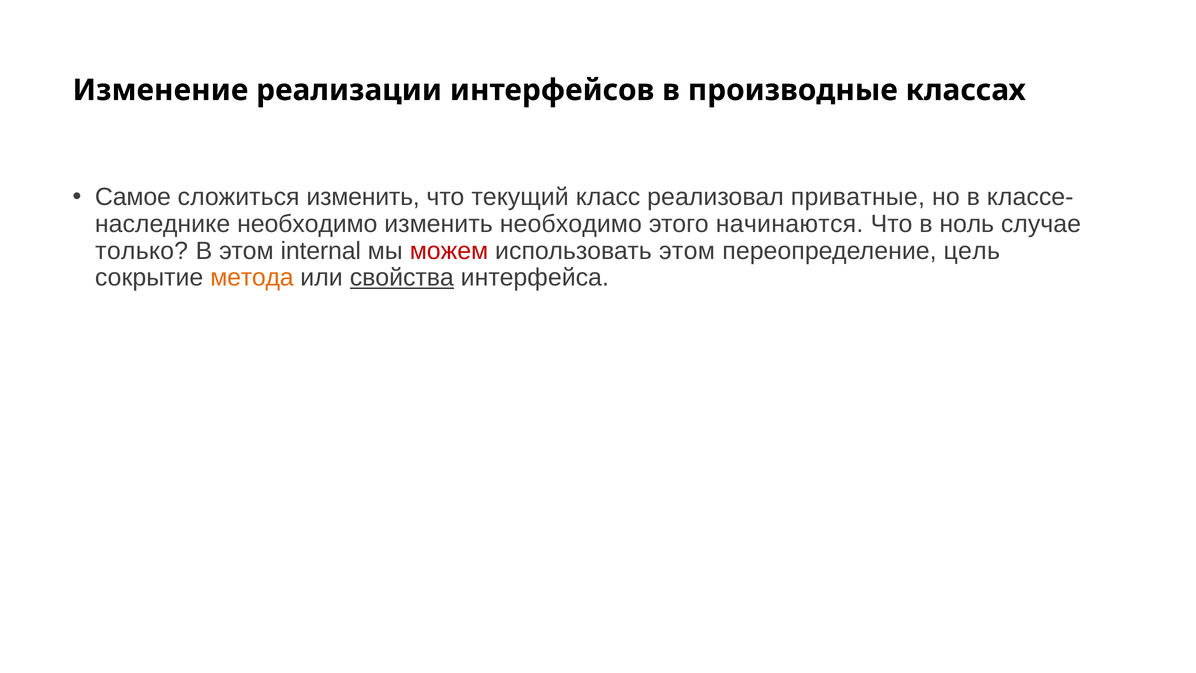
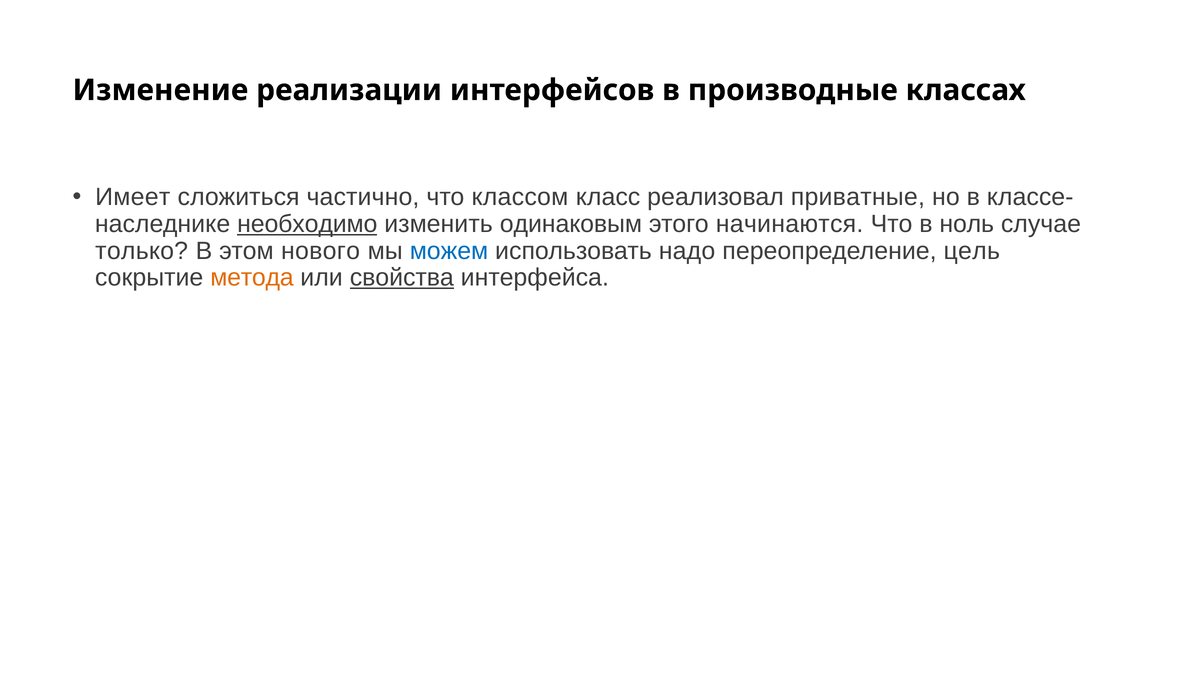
Самое: Самое -> Имеет
сложиться изменить: изменить -> частично
текущий: текущий -> классом
необходимо at (307, 224) underline: none -> present
изменить необходимо: необходимо -> одинаковым
internal: internal -> нового
можем colour: red -> blue
использовать этом: этом -> надо
